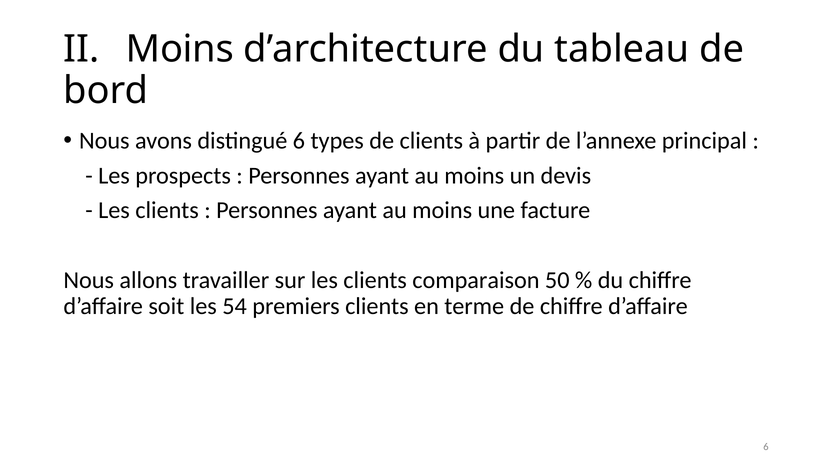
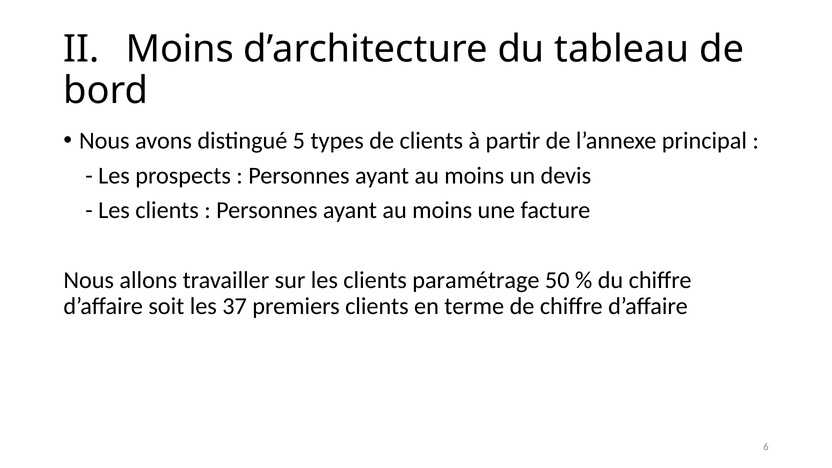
distingué 6: 6 -> 5
comparaison: comparaison -> paramétrage
54: 54 -> 37
